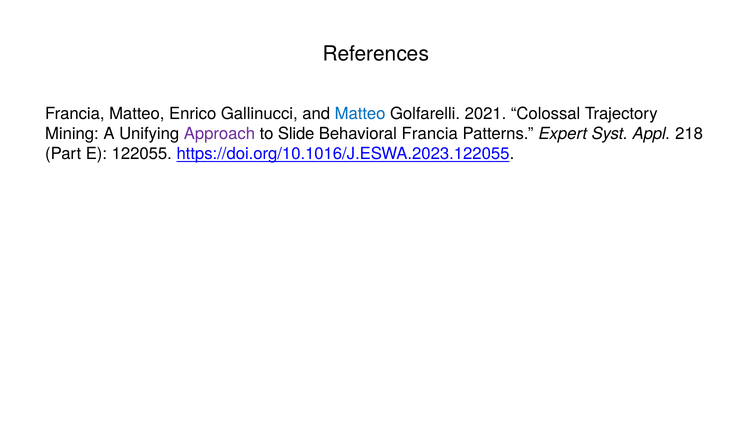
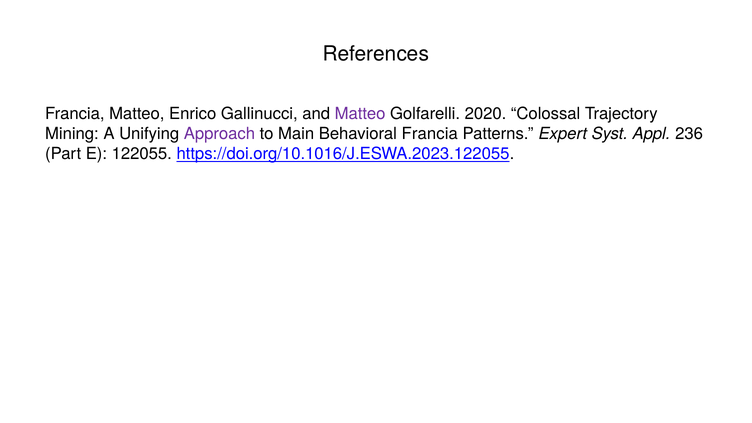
Matteo at (360, 114) colour: blue -> purple
2021: 2021 -> 2020
Slide: Slide -> Main
218: 218 -> 236
